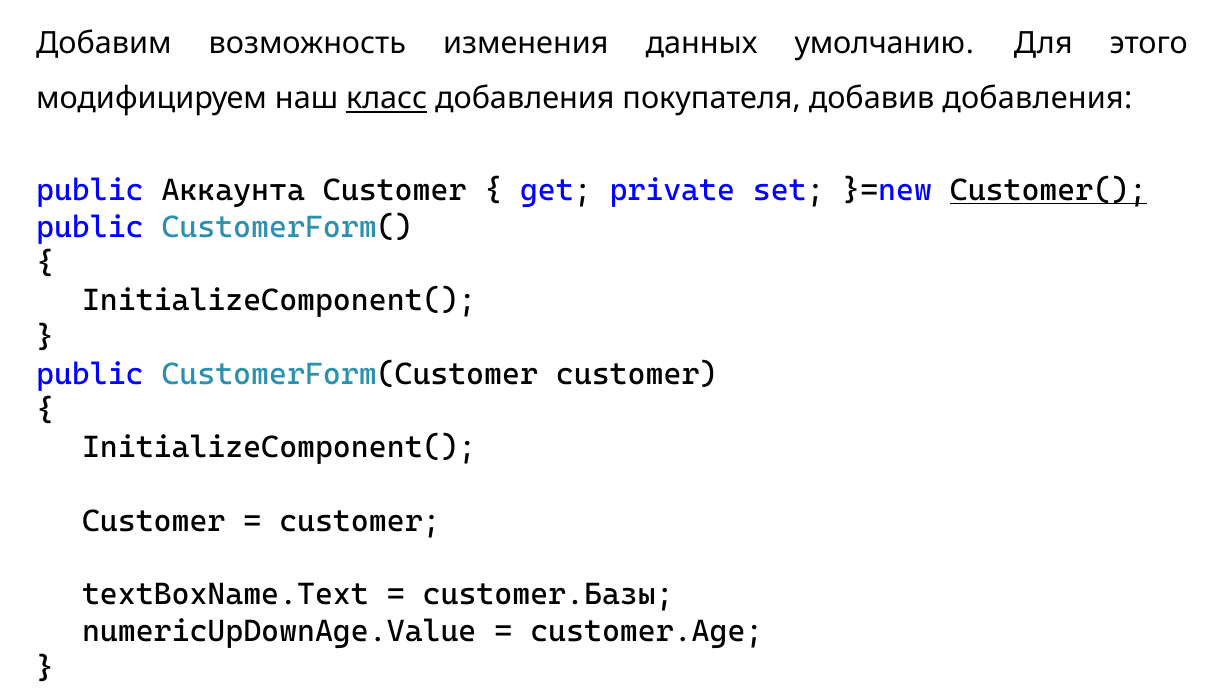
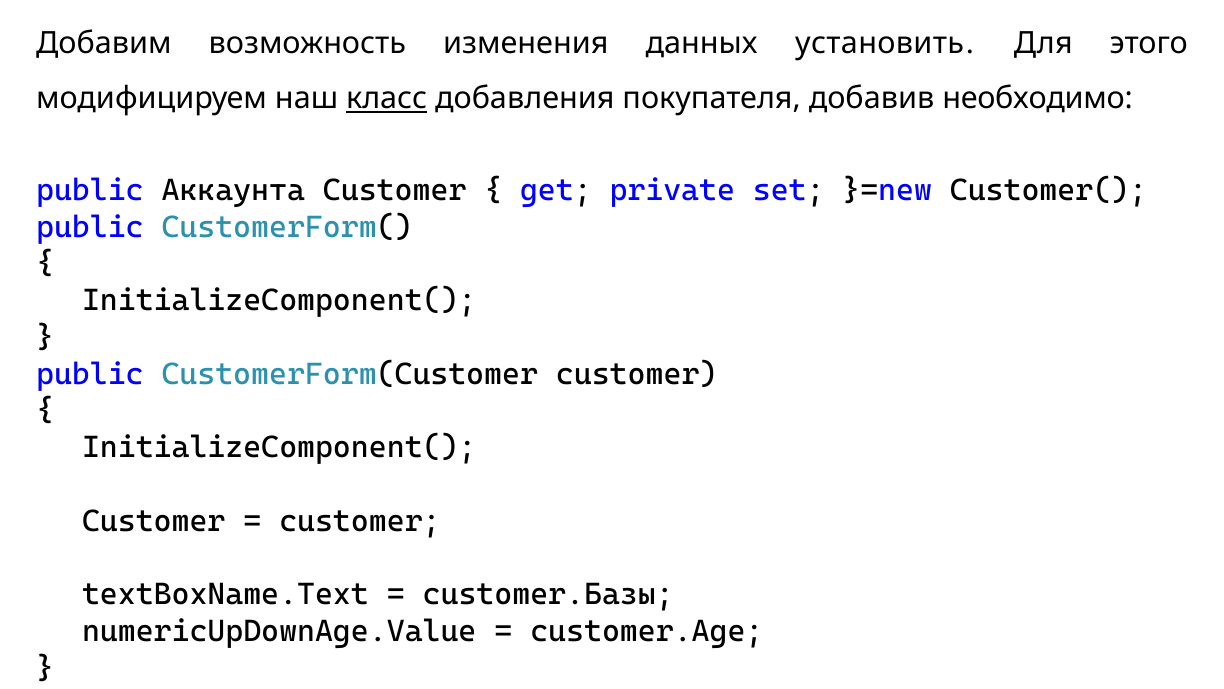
умолчанию: умолчанию -> установить
добавив добавления: добавления -> необходимо
Customer( underline: present -> none
